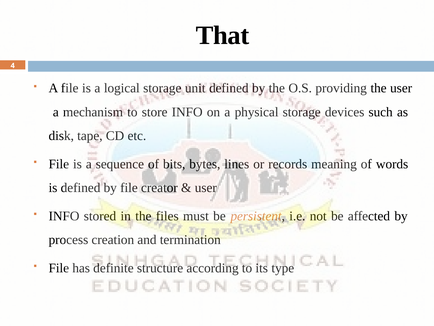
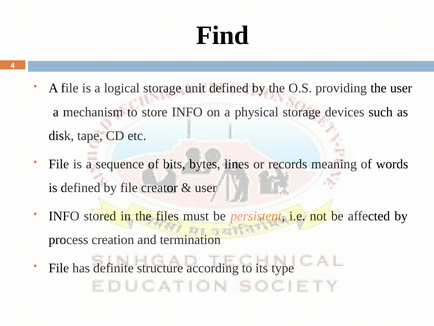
That: That -> Find
